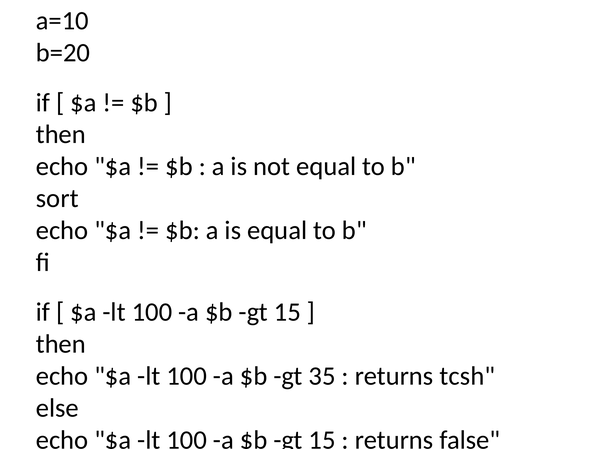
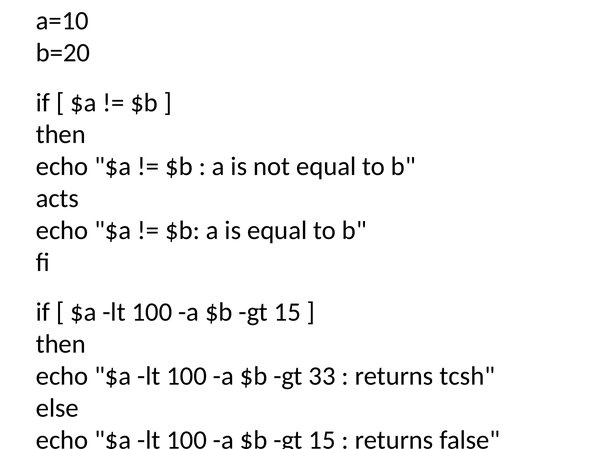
sort: sort -> acts
35: 35 -> 33
